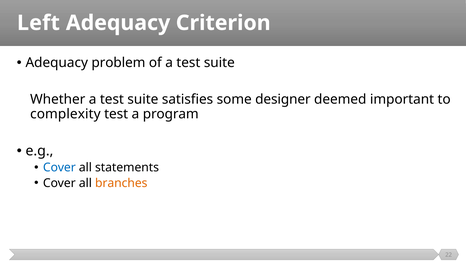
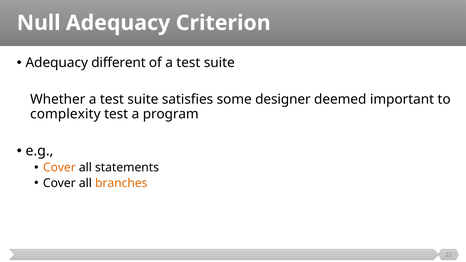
Left: Left -> Null
problem: problem -> different
Cover at (59, 168) colour: blue -> orange
